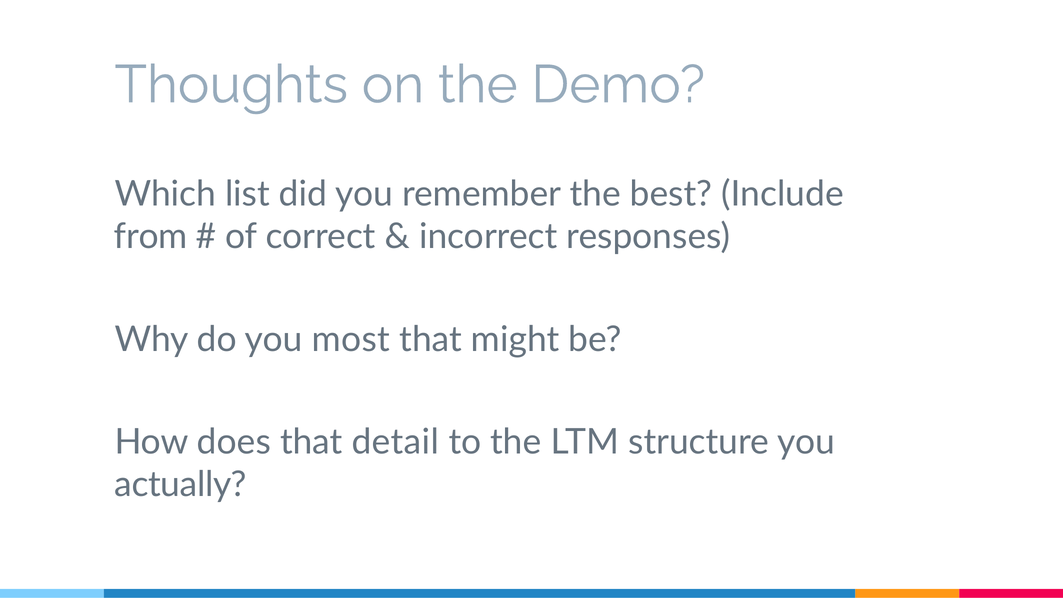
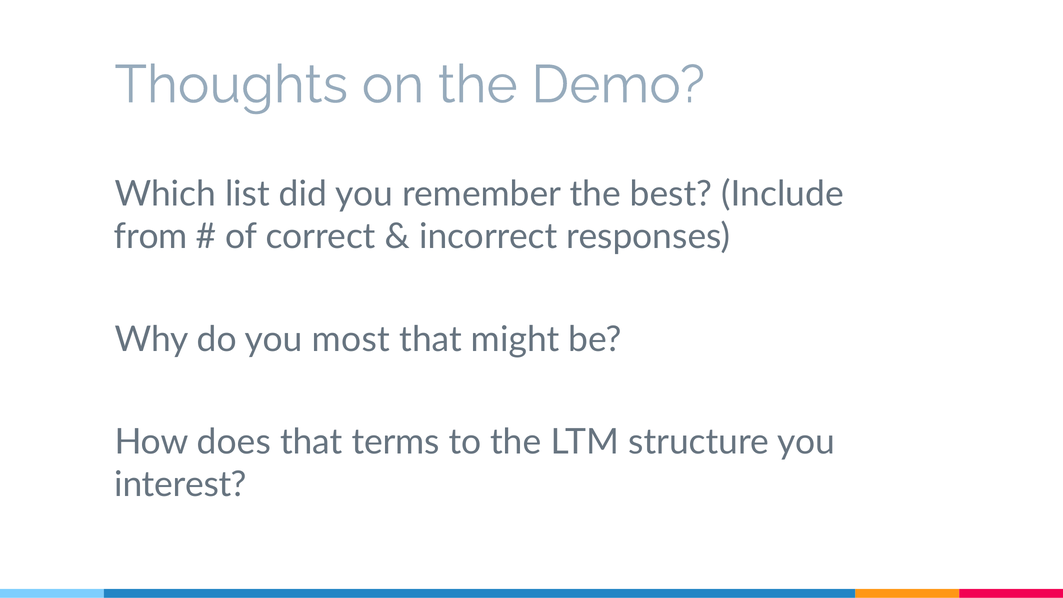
detail: detail -> terms
actually: actually -> interest
